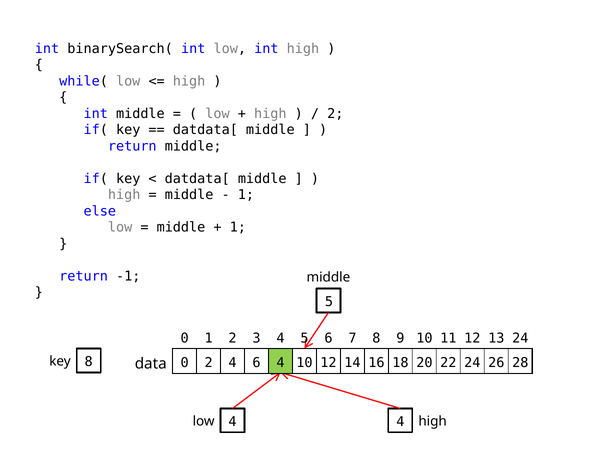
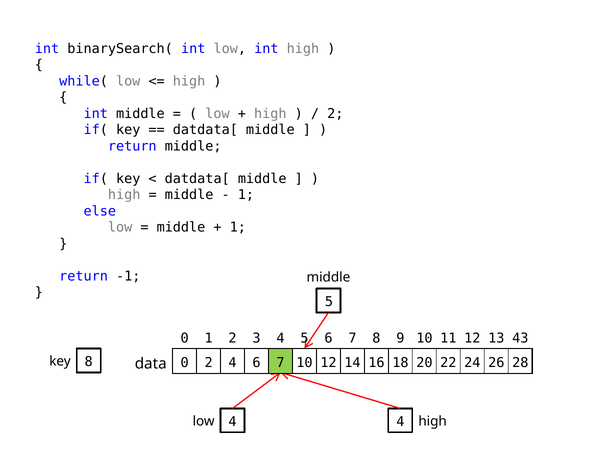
13 24: 24 -> 43
4 6 4: 4 -> 7
